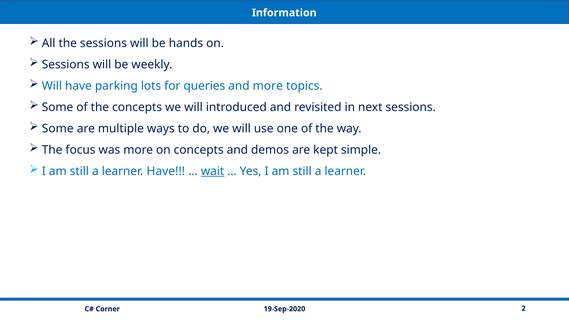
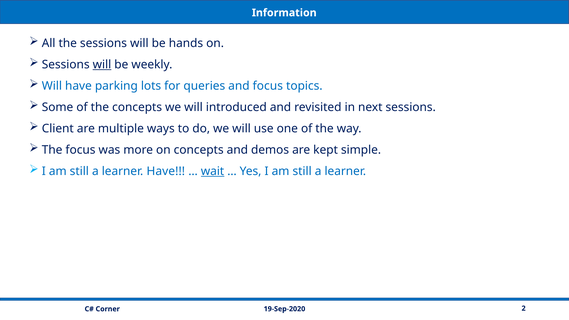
will at (102, 65) underline: none -> present
and more: more -> focus
Some at (58, 129): Some -> Client
